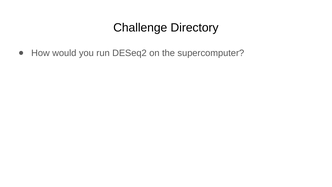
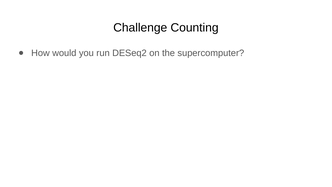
Directory: Directory -> Counting
